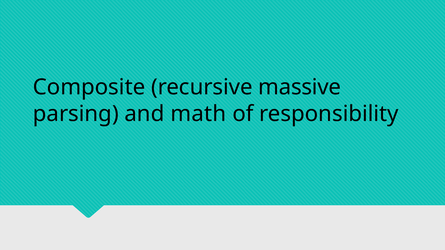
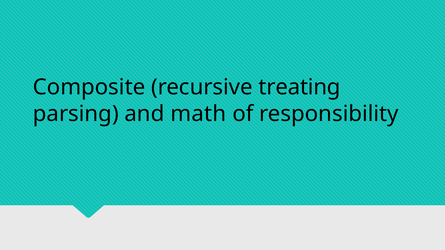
massive: massive -> treating
